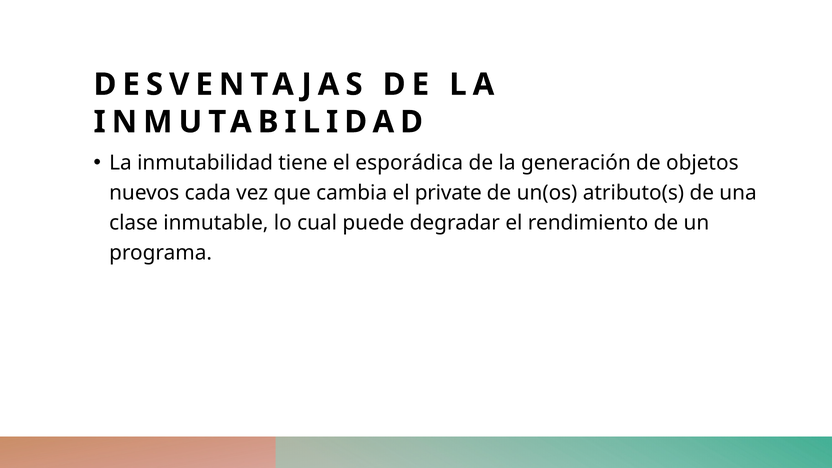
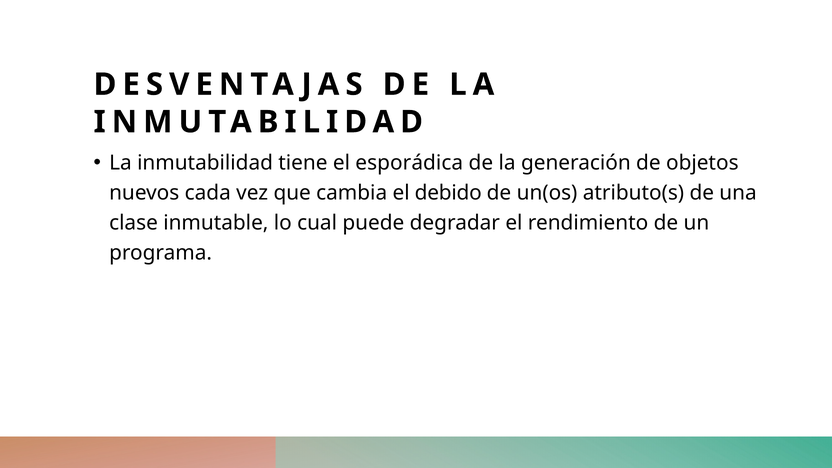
private: private -> debido
